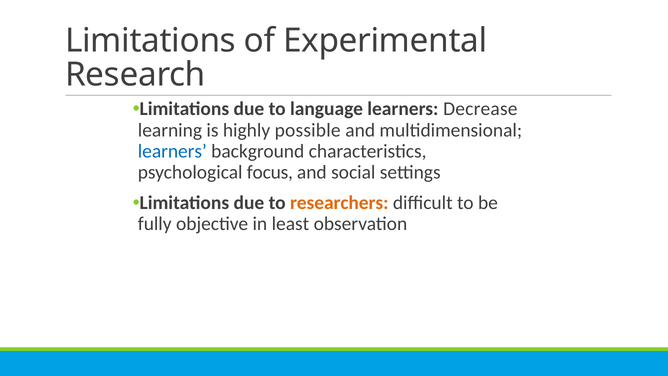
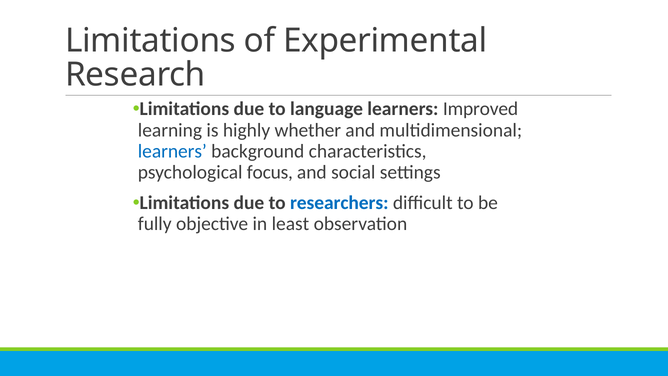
Decrease: Decrease -> Improved
possible: possible -> whether
researchers colour: orange -> blue
